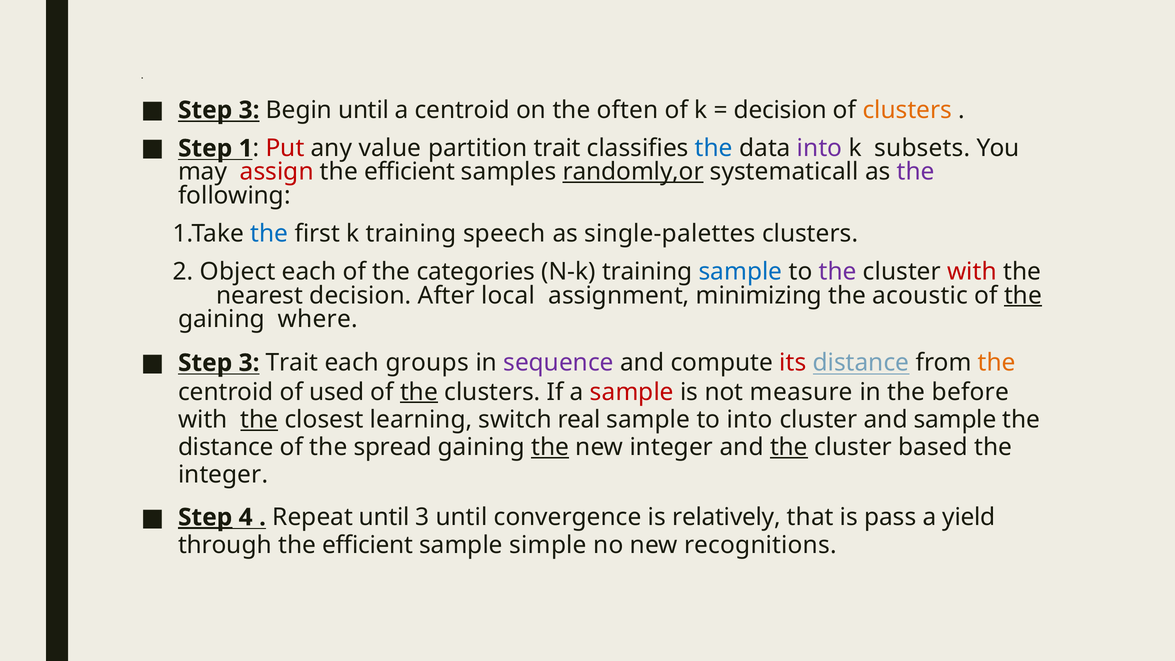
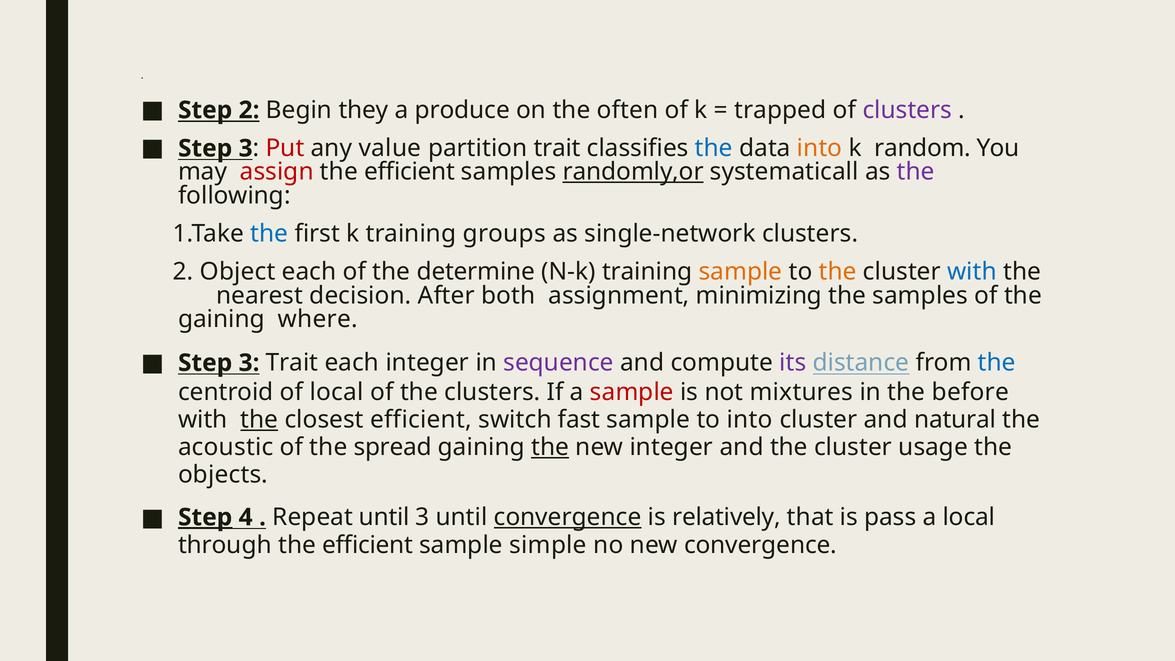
3 at (249, 110): 3 -> 2
Begin until: until -> they
a centroid: centroid -> produce
decision at (780, 110): decision -> trapped
clusters at (907, 110) colour: orange -> purple
1 at (246, 148): 1 -> 3
into at (820, 148) colour: purple -> orange
subsets: subsets -> random
speech: speech -> groups
single-palettes: single-palettes -> single-network
categories: categories -> determine
sample at (740, 272) colour: blue -> orange
the at (838, 272) colour: purple -> orange
with at (972, 272) colour: red -> blue
local: local -> both
the acoustic: acoustic -> samples
the at (1023, 295) underline: present -> none
each groups: groups -> integer
its colour: red -> purple
the at (997, 363) colour: orange -> blue
of used: used -> local
the at (419, 392) underline: present -> none
measure: measure -> mixtures
closest learning: learning -> efficient
real: real -> fast
and sample: sample -> natural
distance at (226, 447): distance -> acoustic
the at (789, 447) underline: present -> none
based: based -> usage
integer at (223, 475): integer -> objects
convergence at (568, 517) underline: none -> present
a yield: yield -> local
new recognitions: recognitions -> convergence
